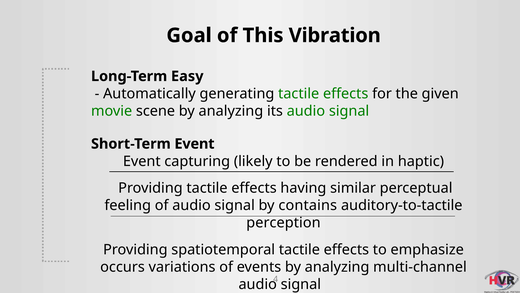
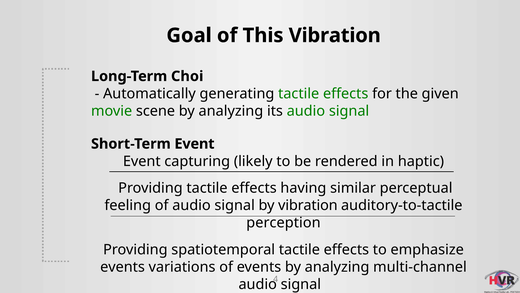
Easy: Easy -> Choi
by contains: contains -> vibration
occurs at (122, 267): occurs -> events
